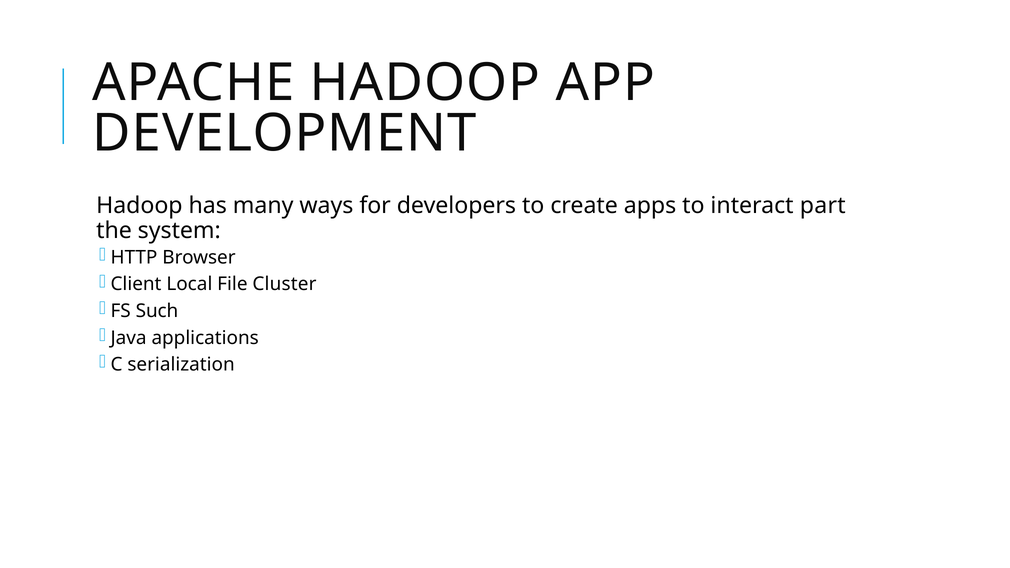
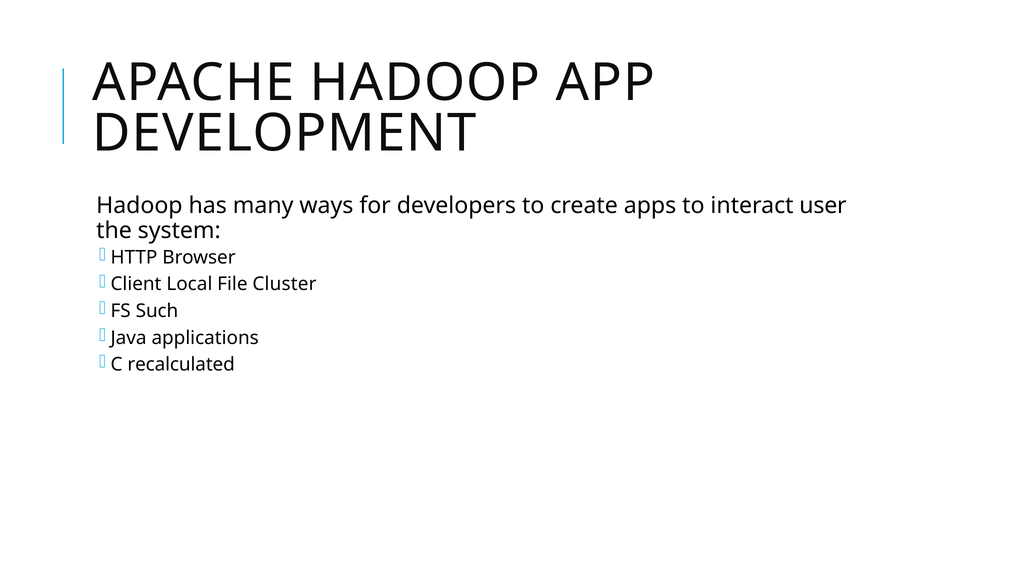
part: part -> user
serialization: serialization -> recalculated
